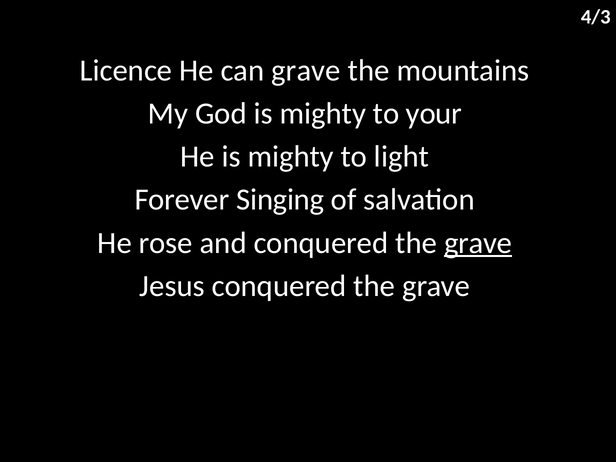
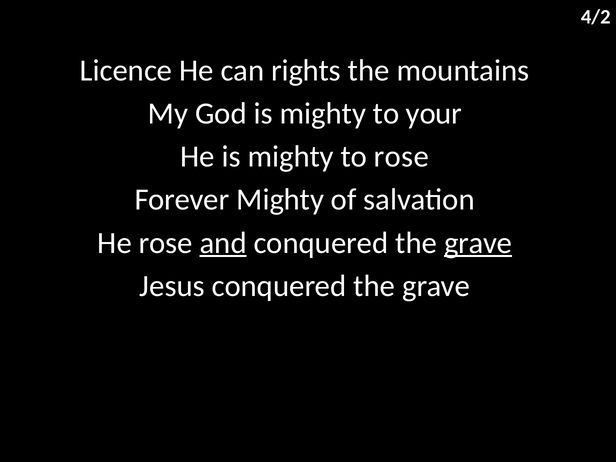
4/3: 4/3 -> 4/2
can grave: grave -> rights
to light: light -> rose
Forever Singing: Singing -> Mighty
and underline: none -> present
